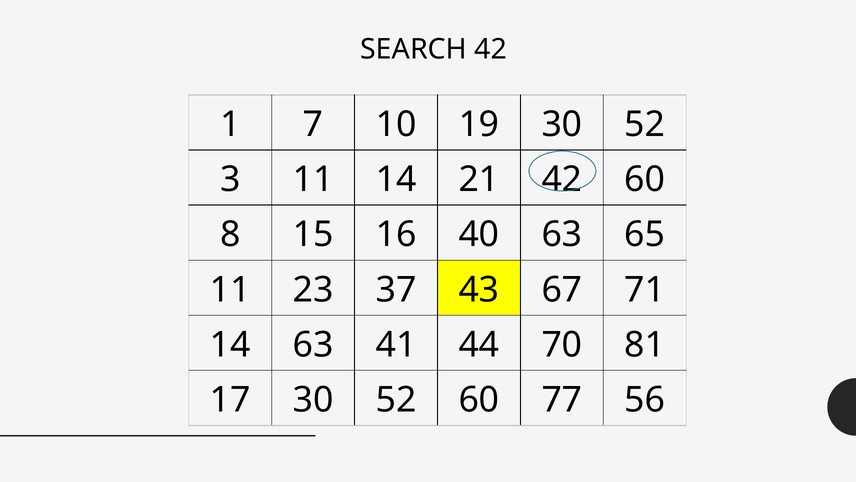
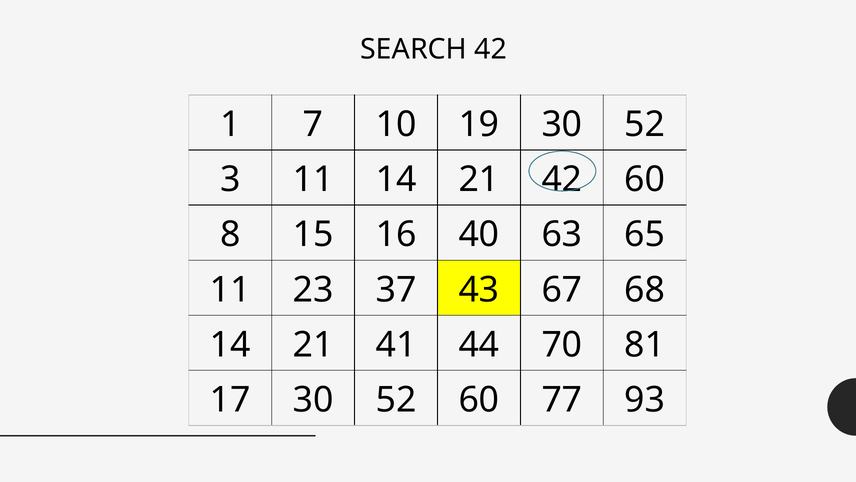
71: 71 -> 68
63 at (313, 344): 63 -> 21
56: 56 -> 93
